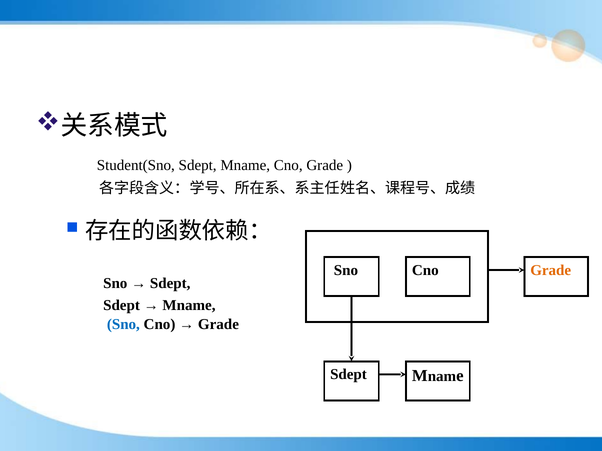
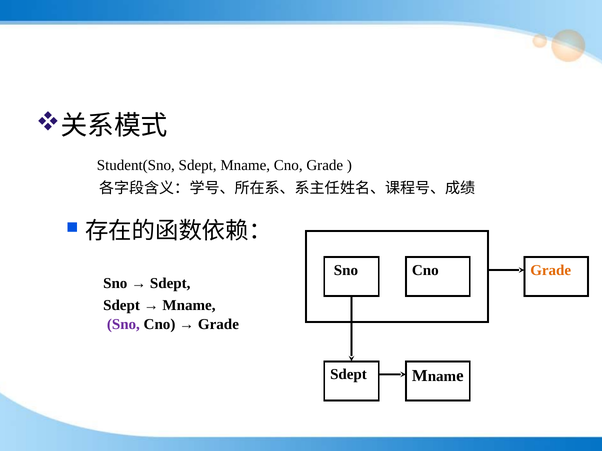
Sno at (123, 324) colour: blue -> purple
